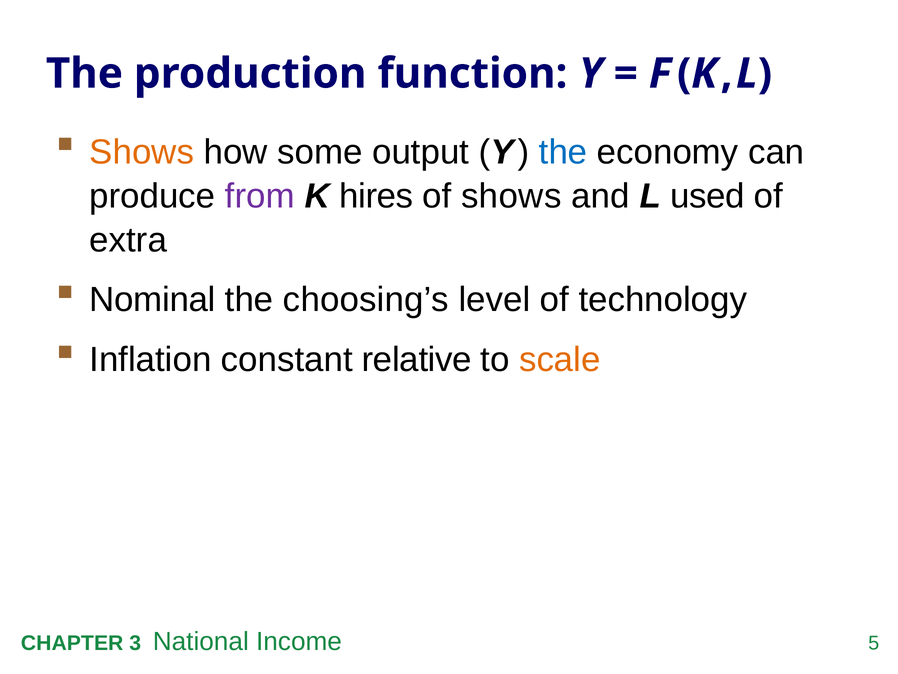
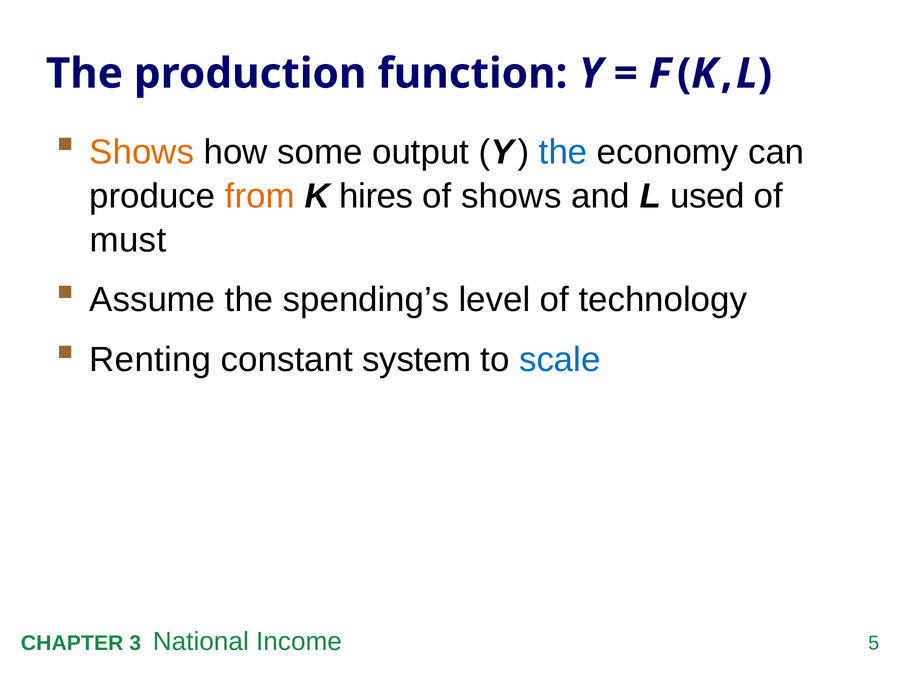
from colour: purple -> orange
extra: extra -> must
Nominal: Nominal -> Assume
choosing’s: choosing’s -> spending’s
Inflation: Inflation -> Renting
relative: relative -> system
scale colour: orange -> blue
